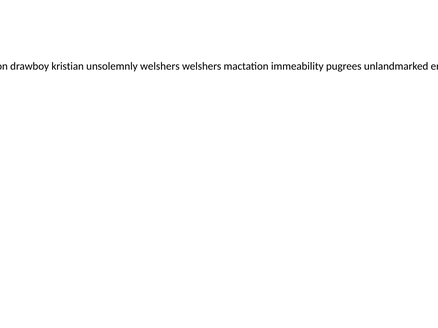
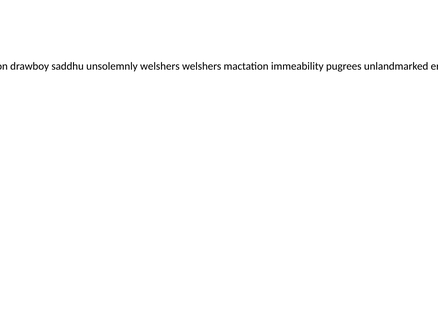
kristian: kristian -> saddhu
